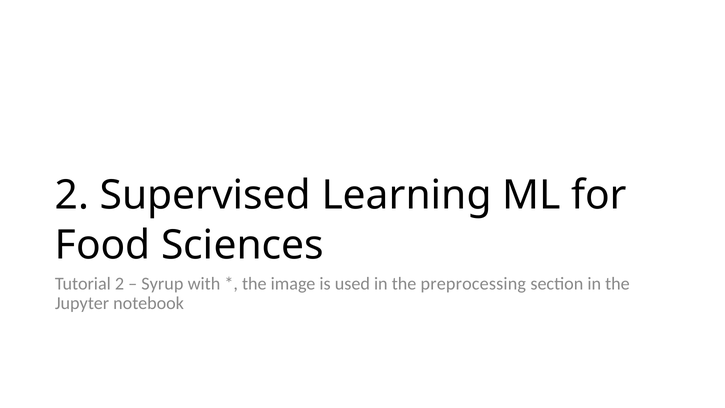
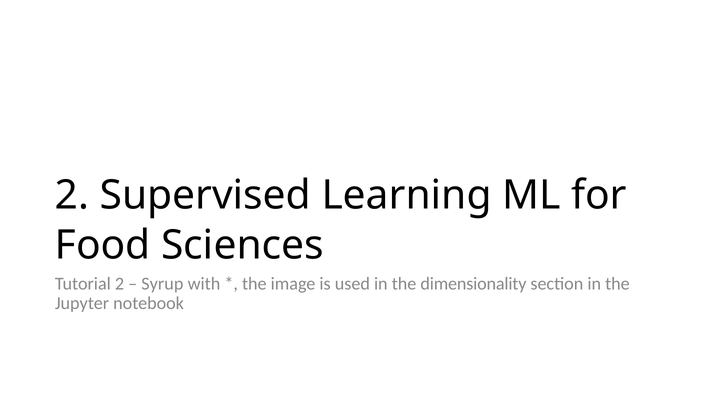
preprocessing: preprocessing -> dimensionality
